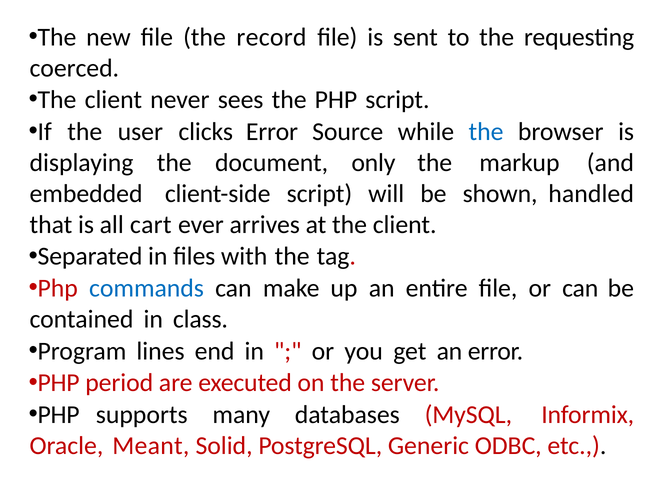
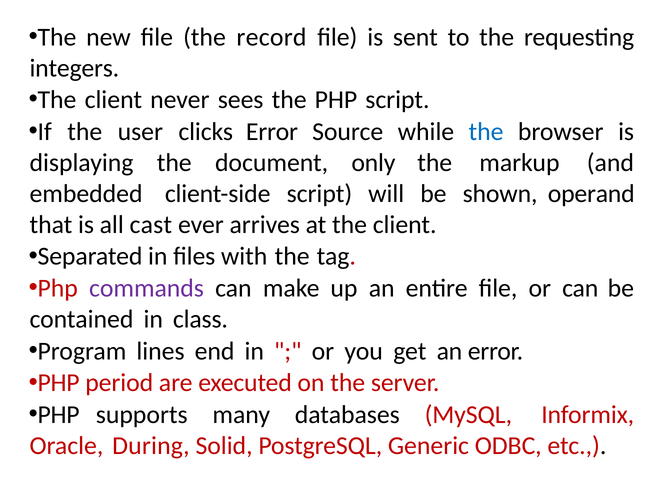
coerced: coerced -> integers
handled: handled -> operand
cart: cart -> cast
commands colour: blue -> purple
Meant: Meant -> During
